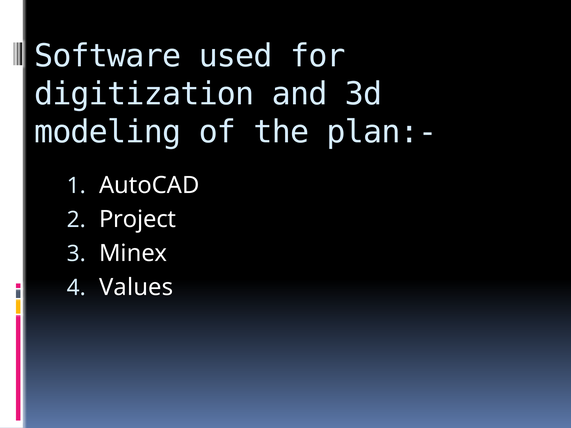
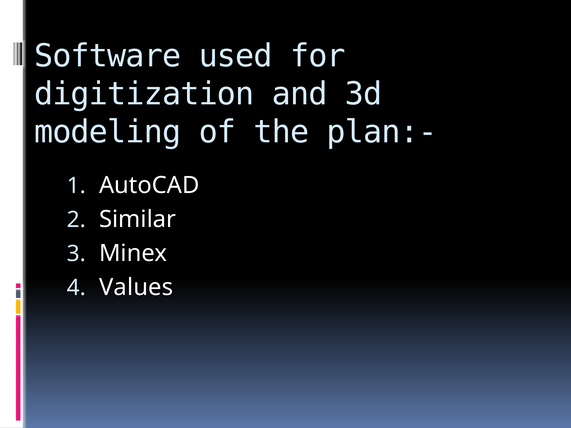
Project: Project -> Similar
